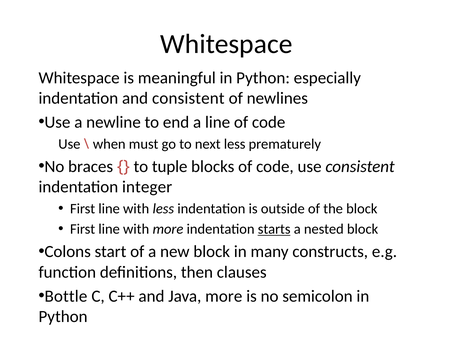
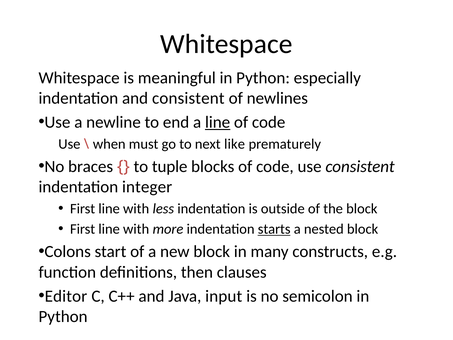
line at (218, 122) underline: none -> present
next less: less -> like
Bottle: Bottle -> Editor
Java more: more -> input
